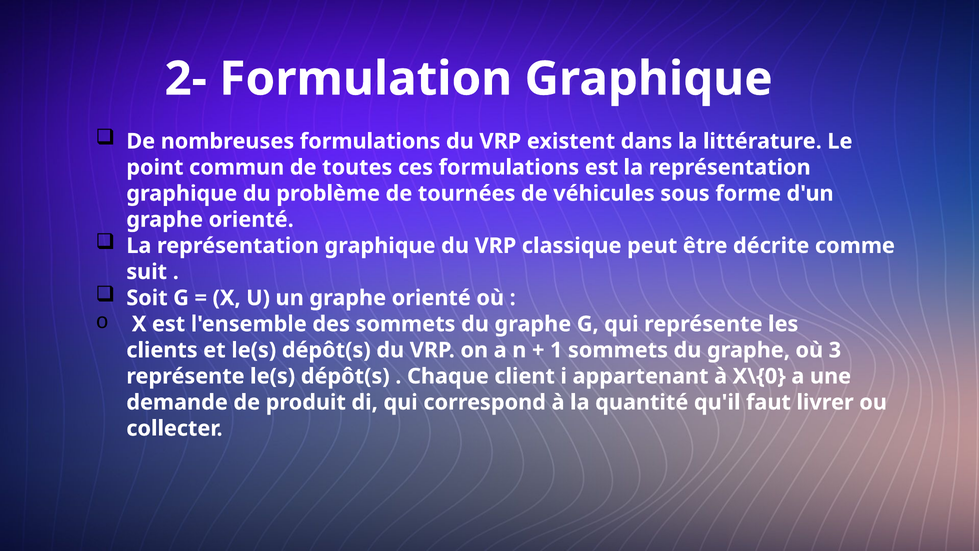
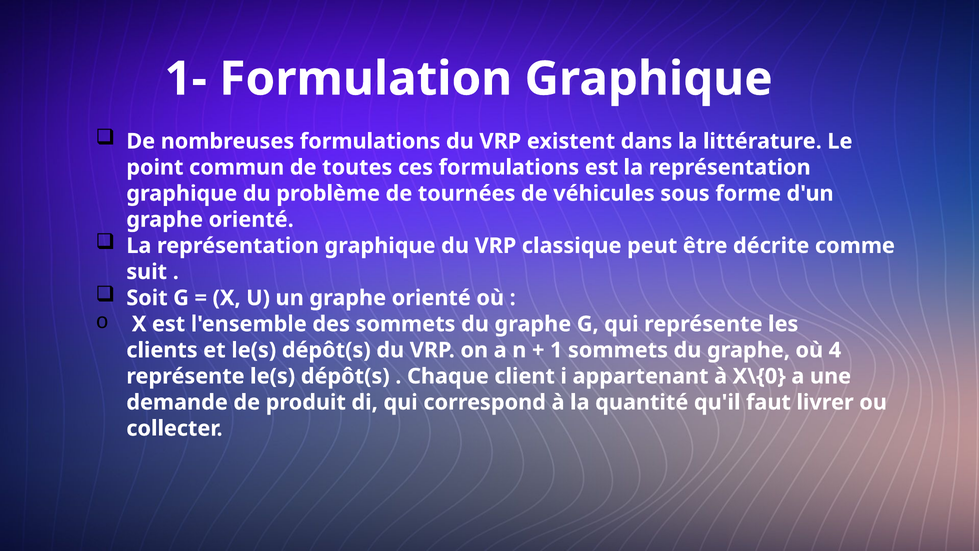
2-: 2- -> 1-
3: 3 -> 4
